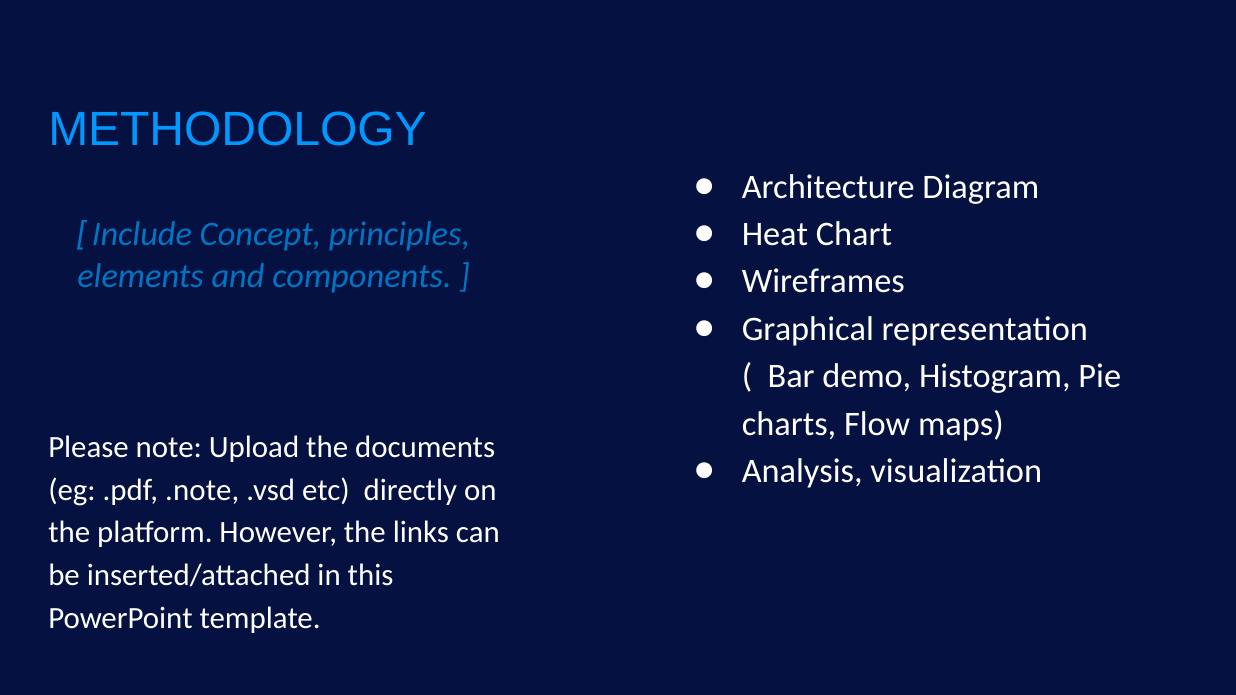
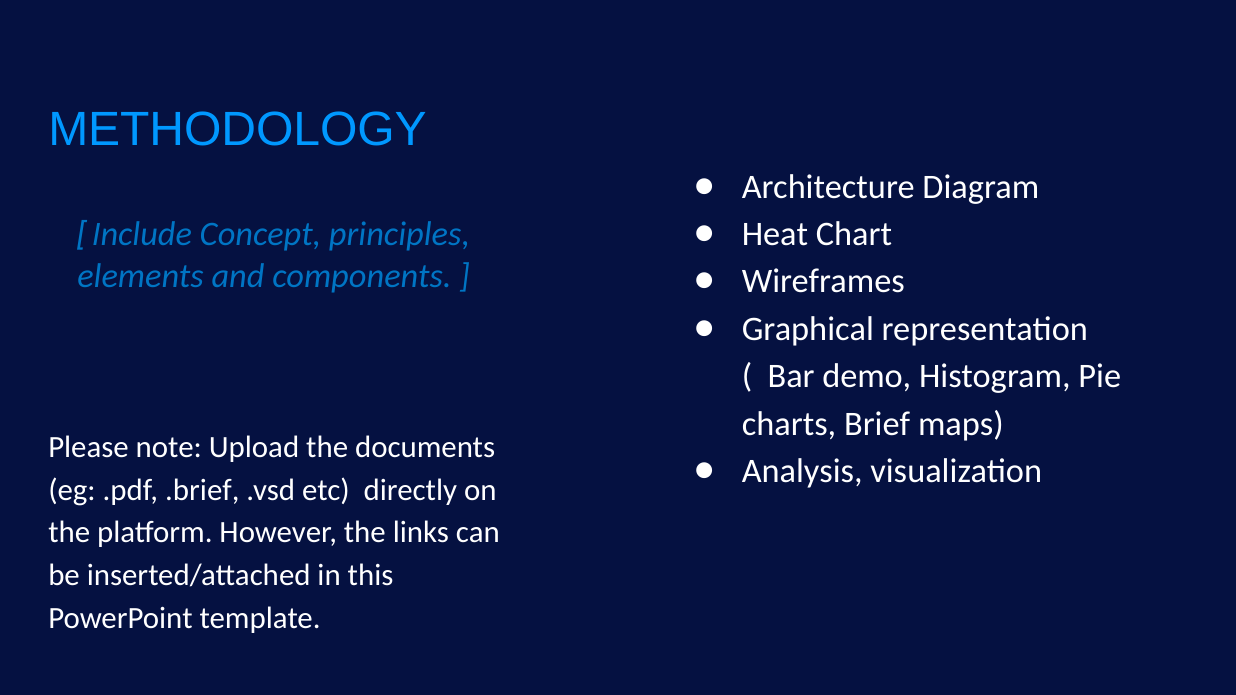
Flow: Flow -> Brief
.note: .note -> .brief
